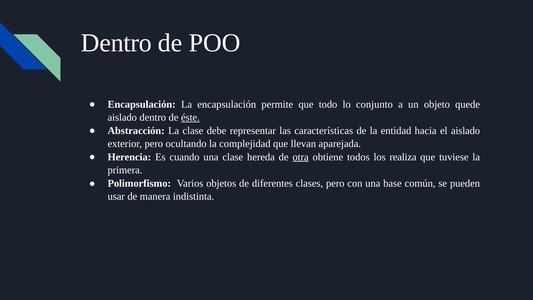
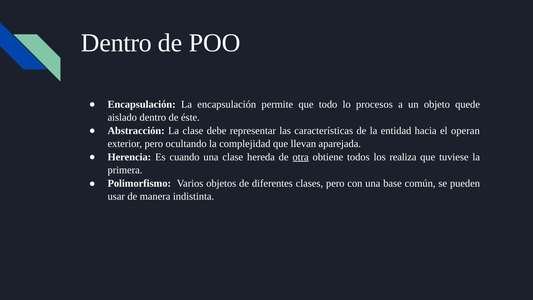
conjunto: conjunto -> procesos
éste underline: present -> none
el aislado: aislado -> operan
